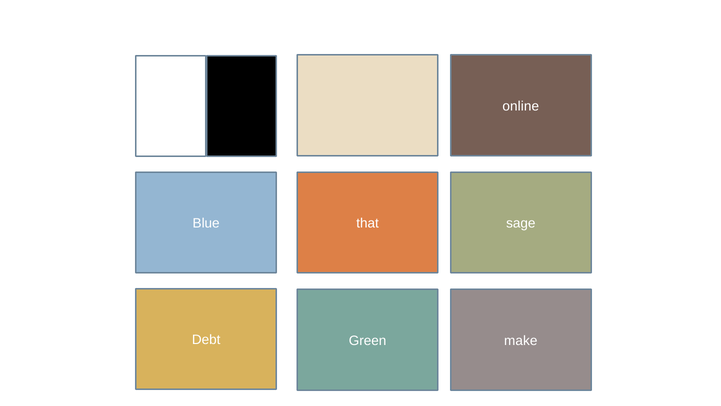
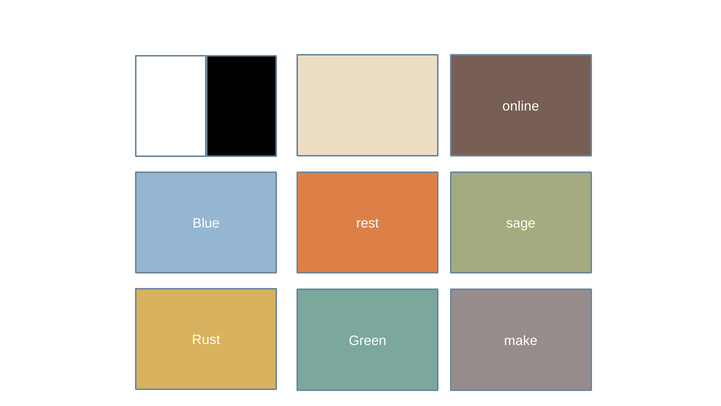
that: that -> rest
Debt: Debt -> Rust
